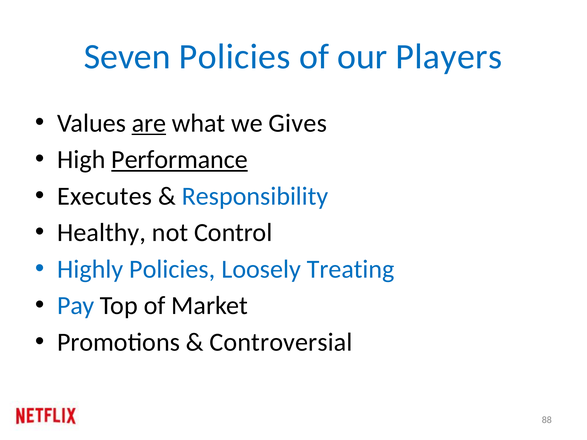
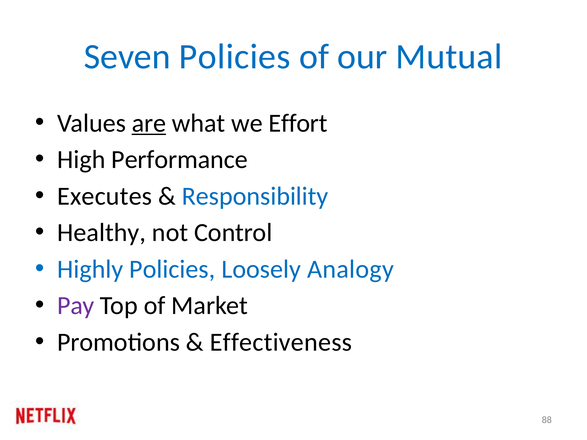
Players: Players -> Mutual
Gives: Gives -> Effort
Performance underline: present -> none
Treating: Treating -> Analogy
Pay colour: blue -> purple
Controversial: Controversial -> Effectiveness
